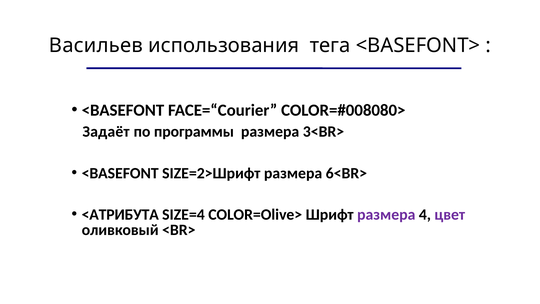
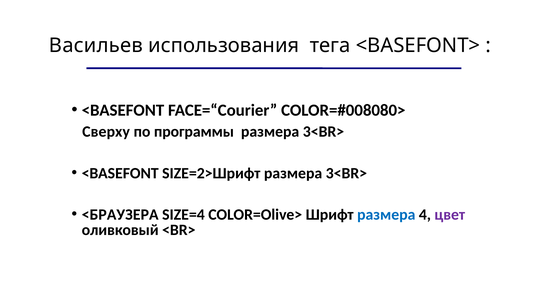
Задаёт: Задаёт -> Сверху
SIZE=2>Шрифт размера 6<BR>: 6<BR> -> 3<BR>
<АТРИБУТА: <АТРИБУТА -> <БРАУЗЕРА
размера at (386, 215) colour: purple -> blue
